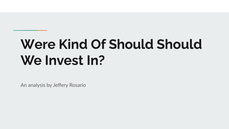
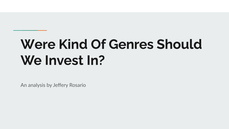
Of Should: Should -> Genres
